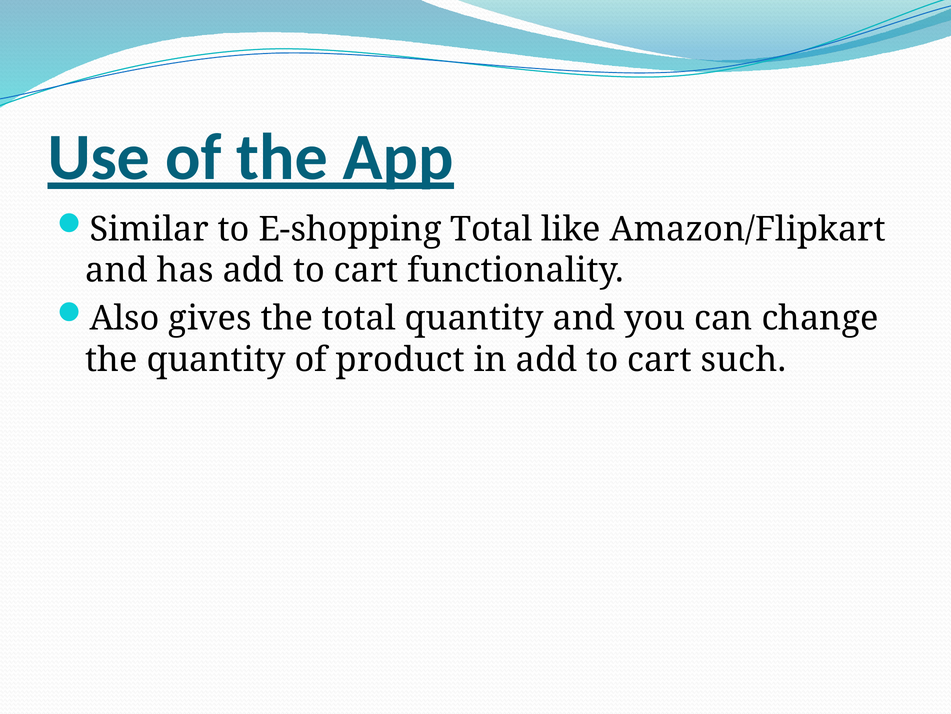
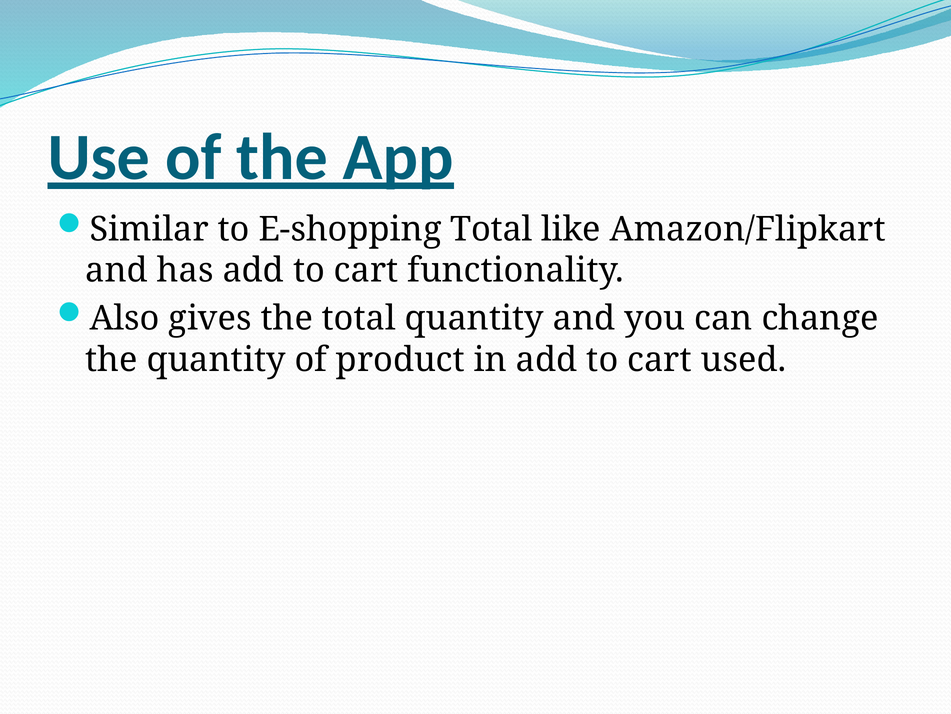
such: such -> used
